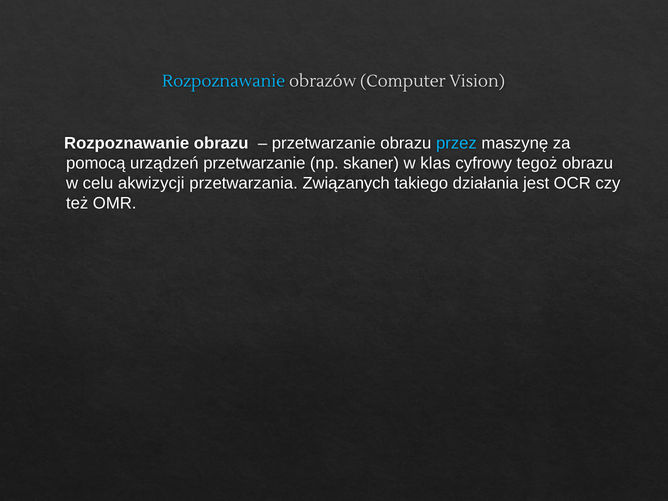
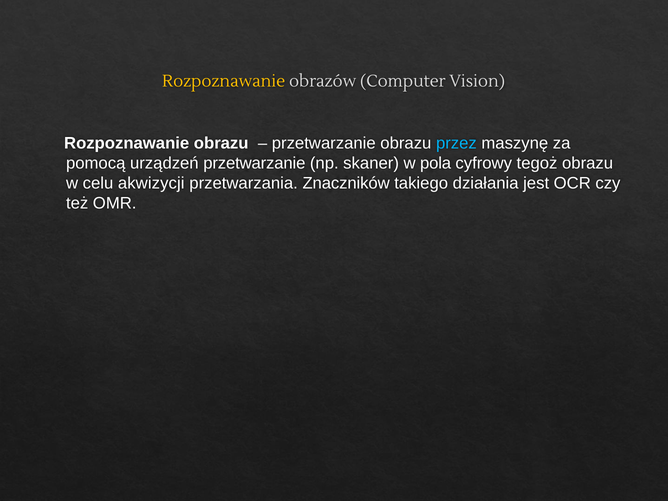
Rozpoznawanie at (224, 81) colour: light blue -> yellow
klas: klas -> pola
Związanych: Związanych -> Znaczników
